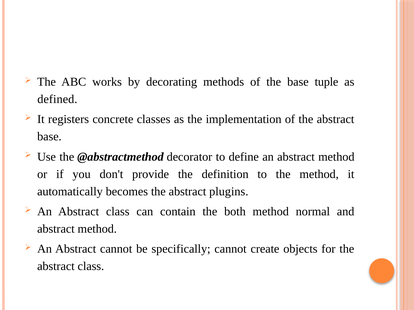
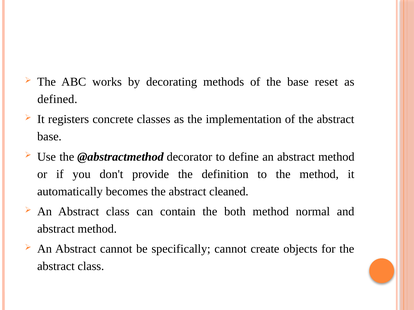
tuple: tuple -> reset
plugins: plugins -> cleaned
